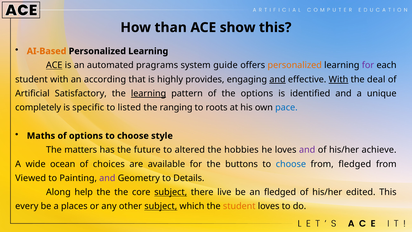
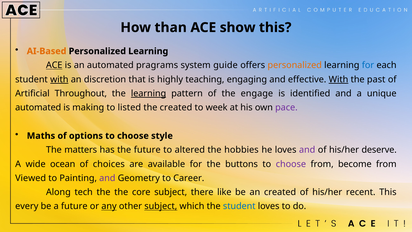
for at (368, 65) colour: purple -> blue
with at (59, 79) underline: none -> present
according: according -> discretion
provides: provides -> teaching
and at (277, 79) underline: present -> none
deal: deal -> past
Satisfactory: Satisfactory -> Throughout
the options: options -> engage
completely at (38, 107): completely -> automated
specific: specific -> making
the ranging: ranging -> created
roots: roots -> week
pace colour: blue -> purple
achieve: achieve -> deserve
choose at (291, 164) colour: blue -> purple
from fledged: fledged -> become
Details: Details -> Career
help: help -> tech
subject at (171, 192) underline: present -> none
live: live -> like
an fledged: fledged -> created
edited: edited -> recent
a places: places -> future
any underline: none -> present
student at (239, 206) colour: orange -> blue
